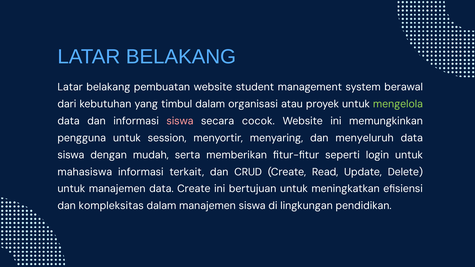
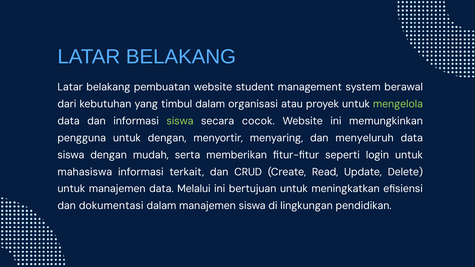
siswa at (180, 121) colour: pink -> light green
untuk session: session -> dengan
data Create: Create -> Melalui
kompleksitas: kompleksitas -> dokumentasi
